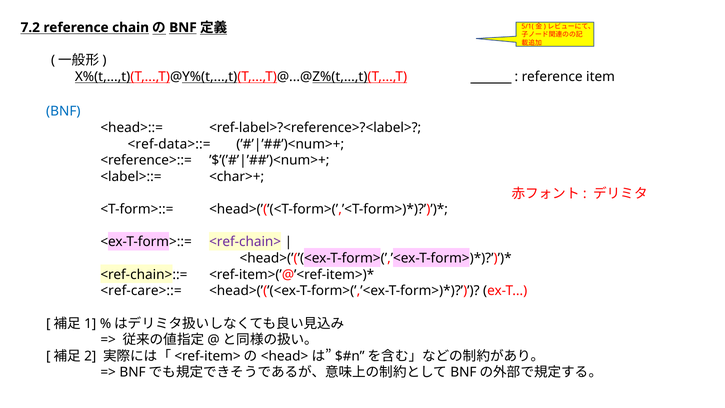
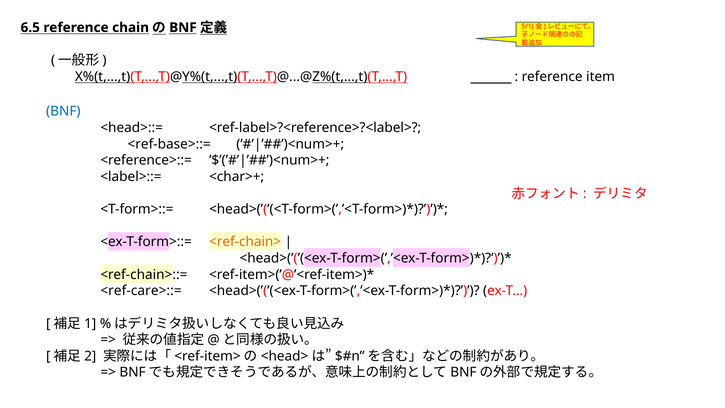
7.2: 7.2 -> 6.5
<ref-data>::=: <ref-data>::= -> <ref-base>::=
<ref-chain> colour: purple -> orange
